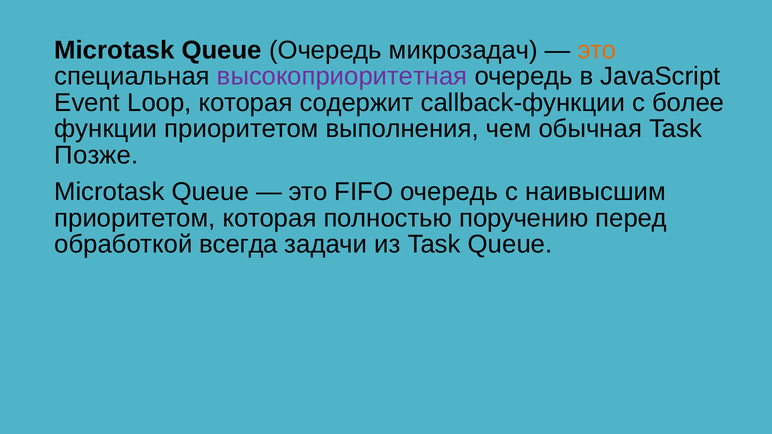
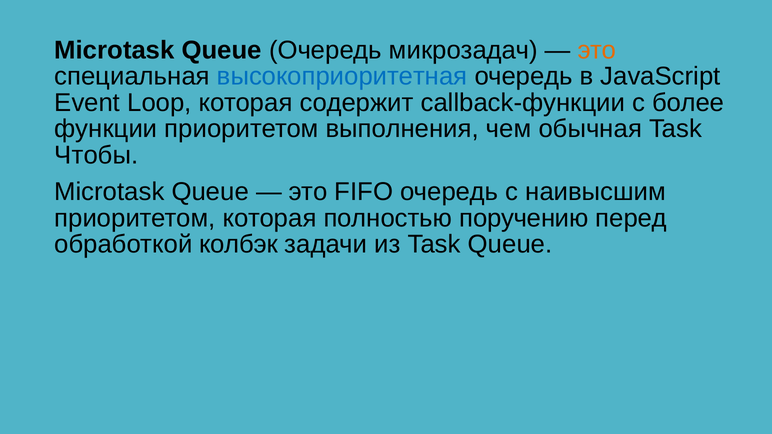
высокоприоритетная colour: purple -> blue
Позже: Позже -> Чтобы
всегда: всегда -> колбэк
